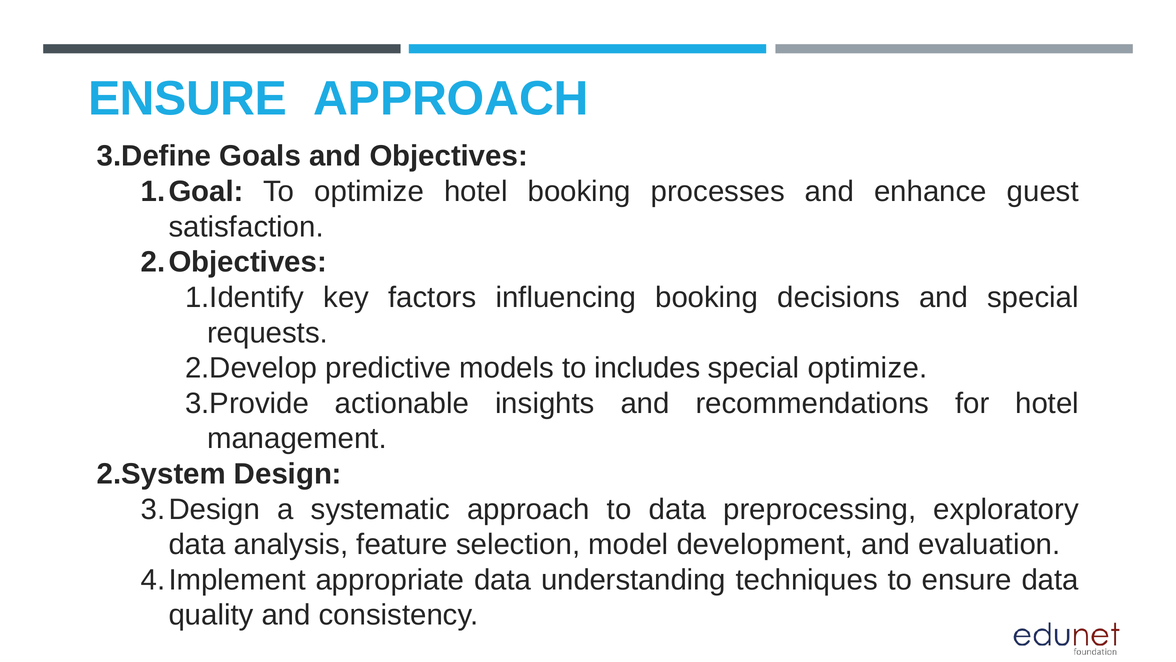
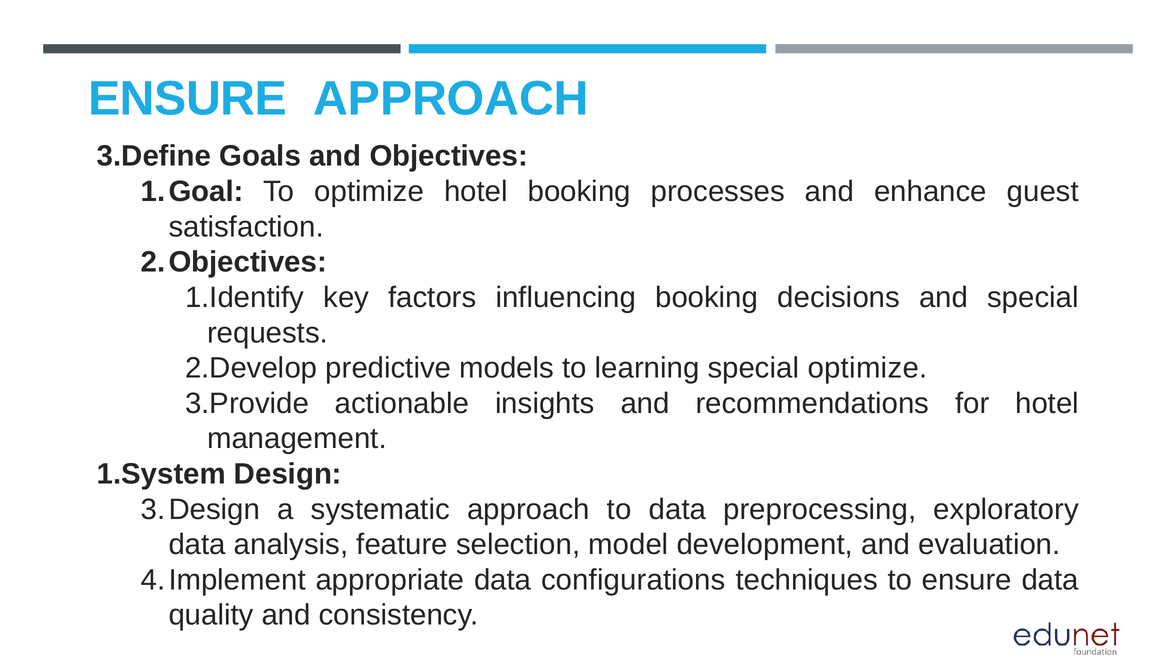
includes: includes -> learning
2.System: 2.System -> 1.System
understanding: understanding -> configurations
